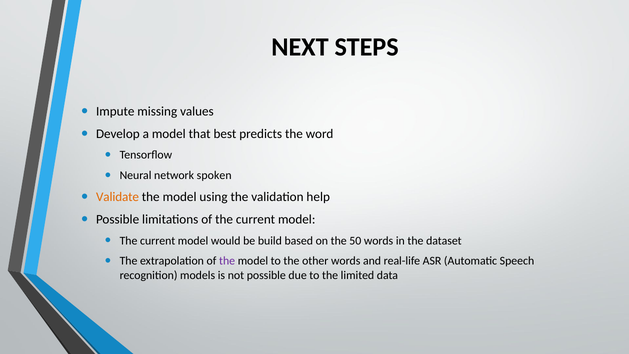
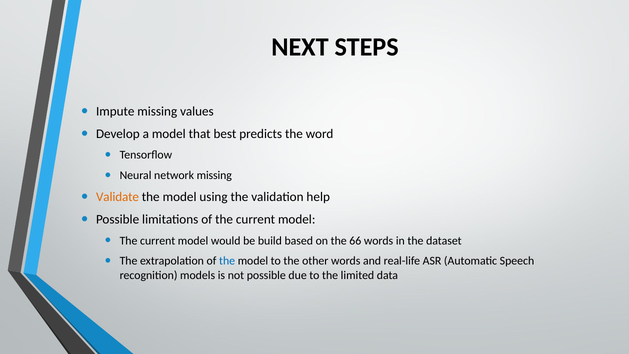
network spoken: spoken -> missing
50: 50 -> 66
the at (227, 261) colour: purple -> blue
